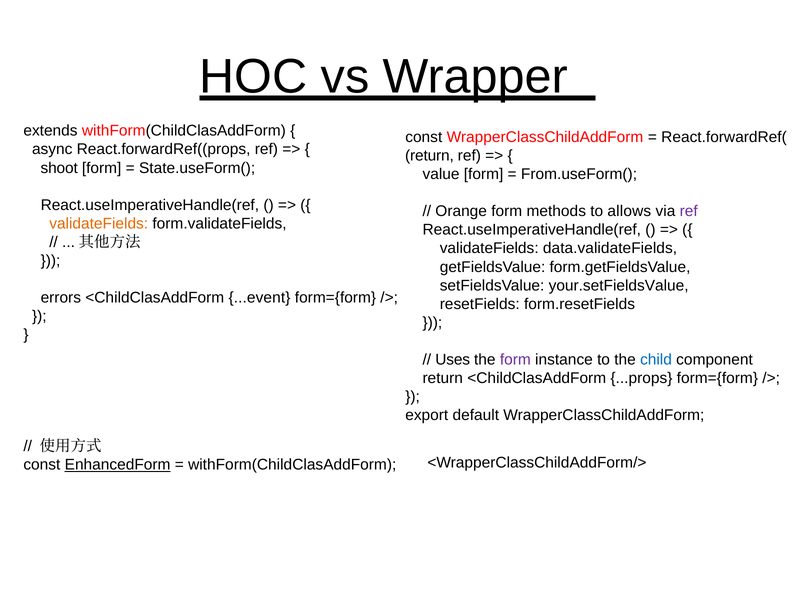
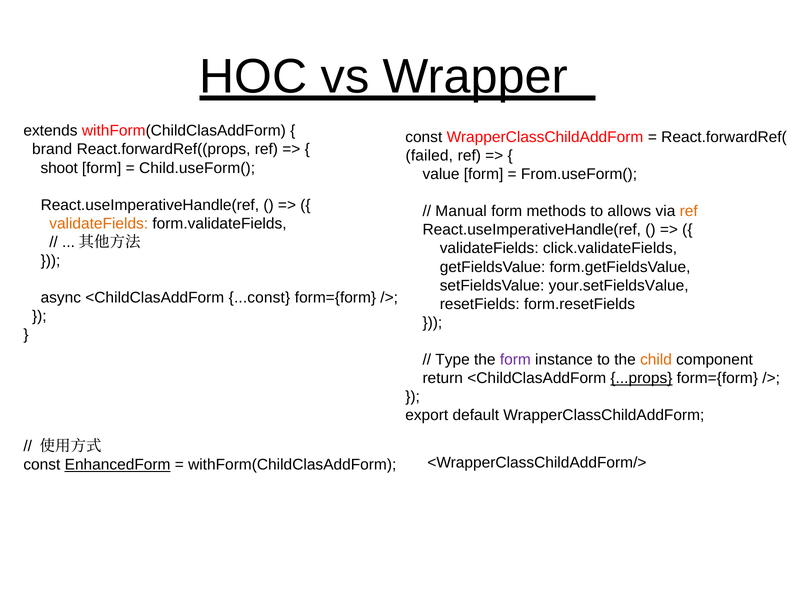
async: async -> brand
return at (429, 156): return -> failed
State.useForm(: State.useForm( -> Child.useForm(
Orange: Orange -> Manual
ref at (689, 211) colour: purple -> orange
data.validateFields: data.validateFields -> click.validateFields
errors: errors -> async
...event: ...event -> ...const
Uses: Uses -> Type
child colour: blue -> orange
...props underline: none -> present
